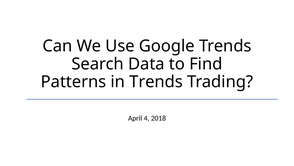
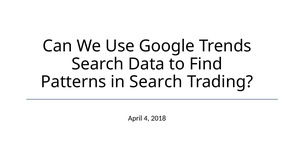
in Trends: Trends -> Search
